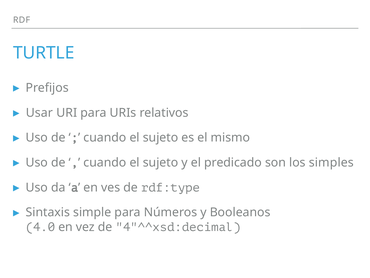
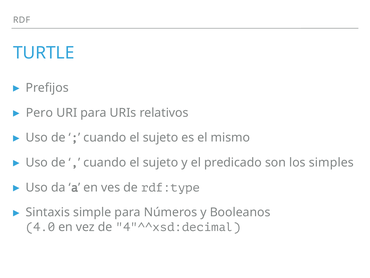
Usar: Usar -> Pero
